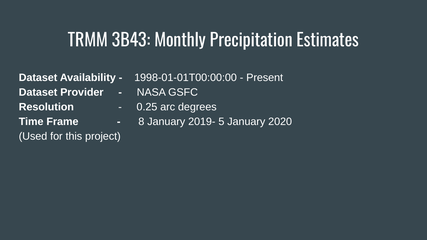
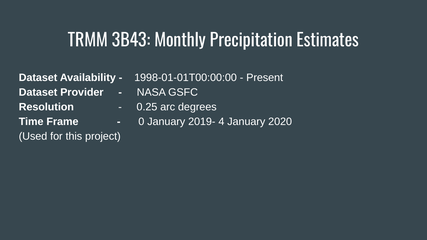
8: 8 -> 0
5: 5 -> 4
